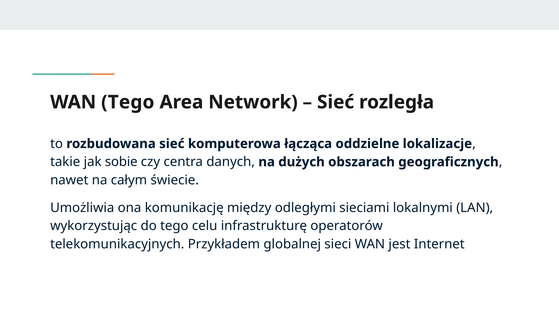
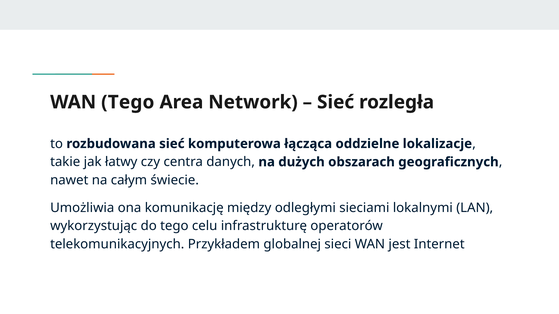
sobie: sobie -> łatwy
